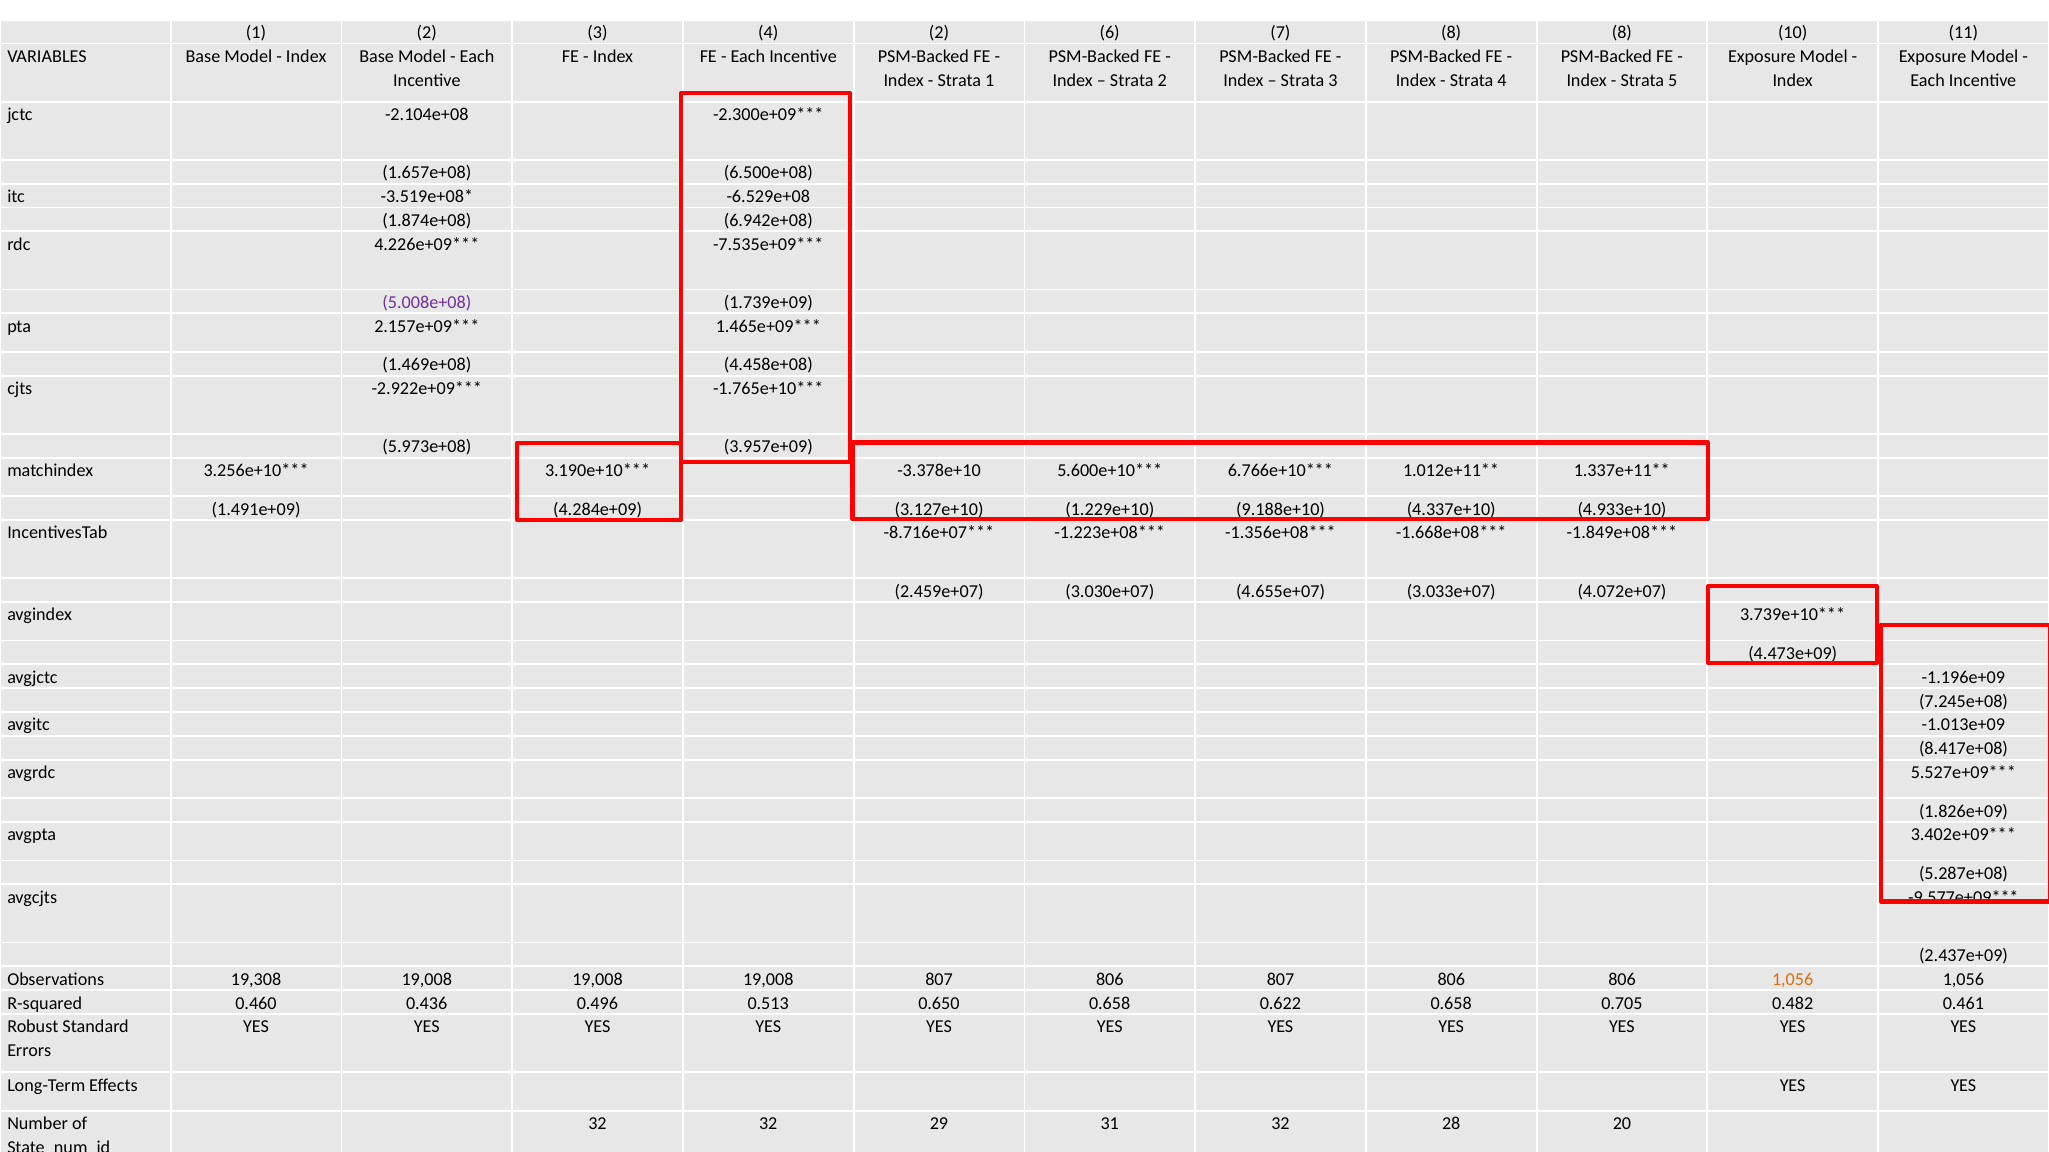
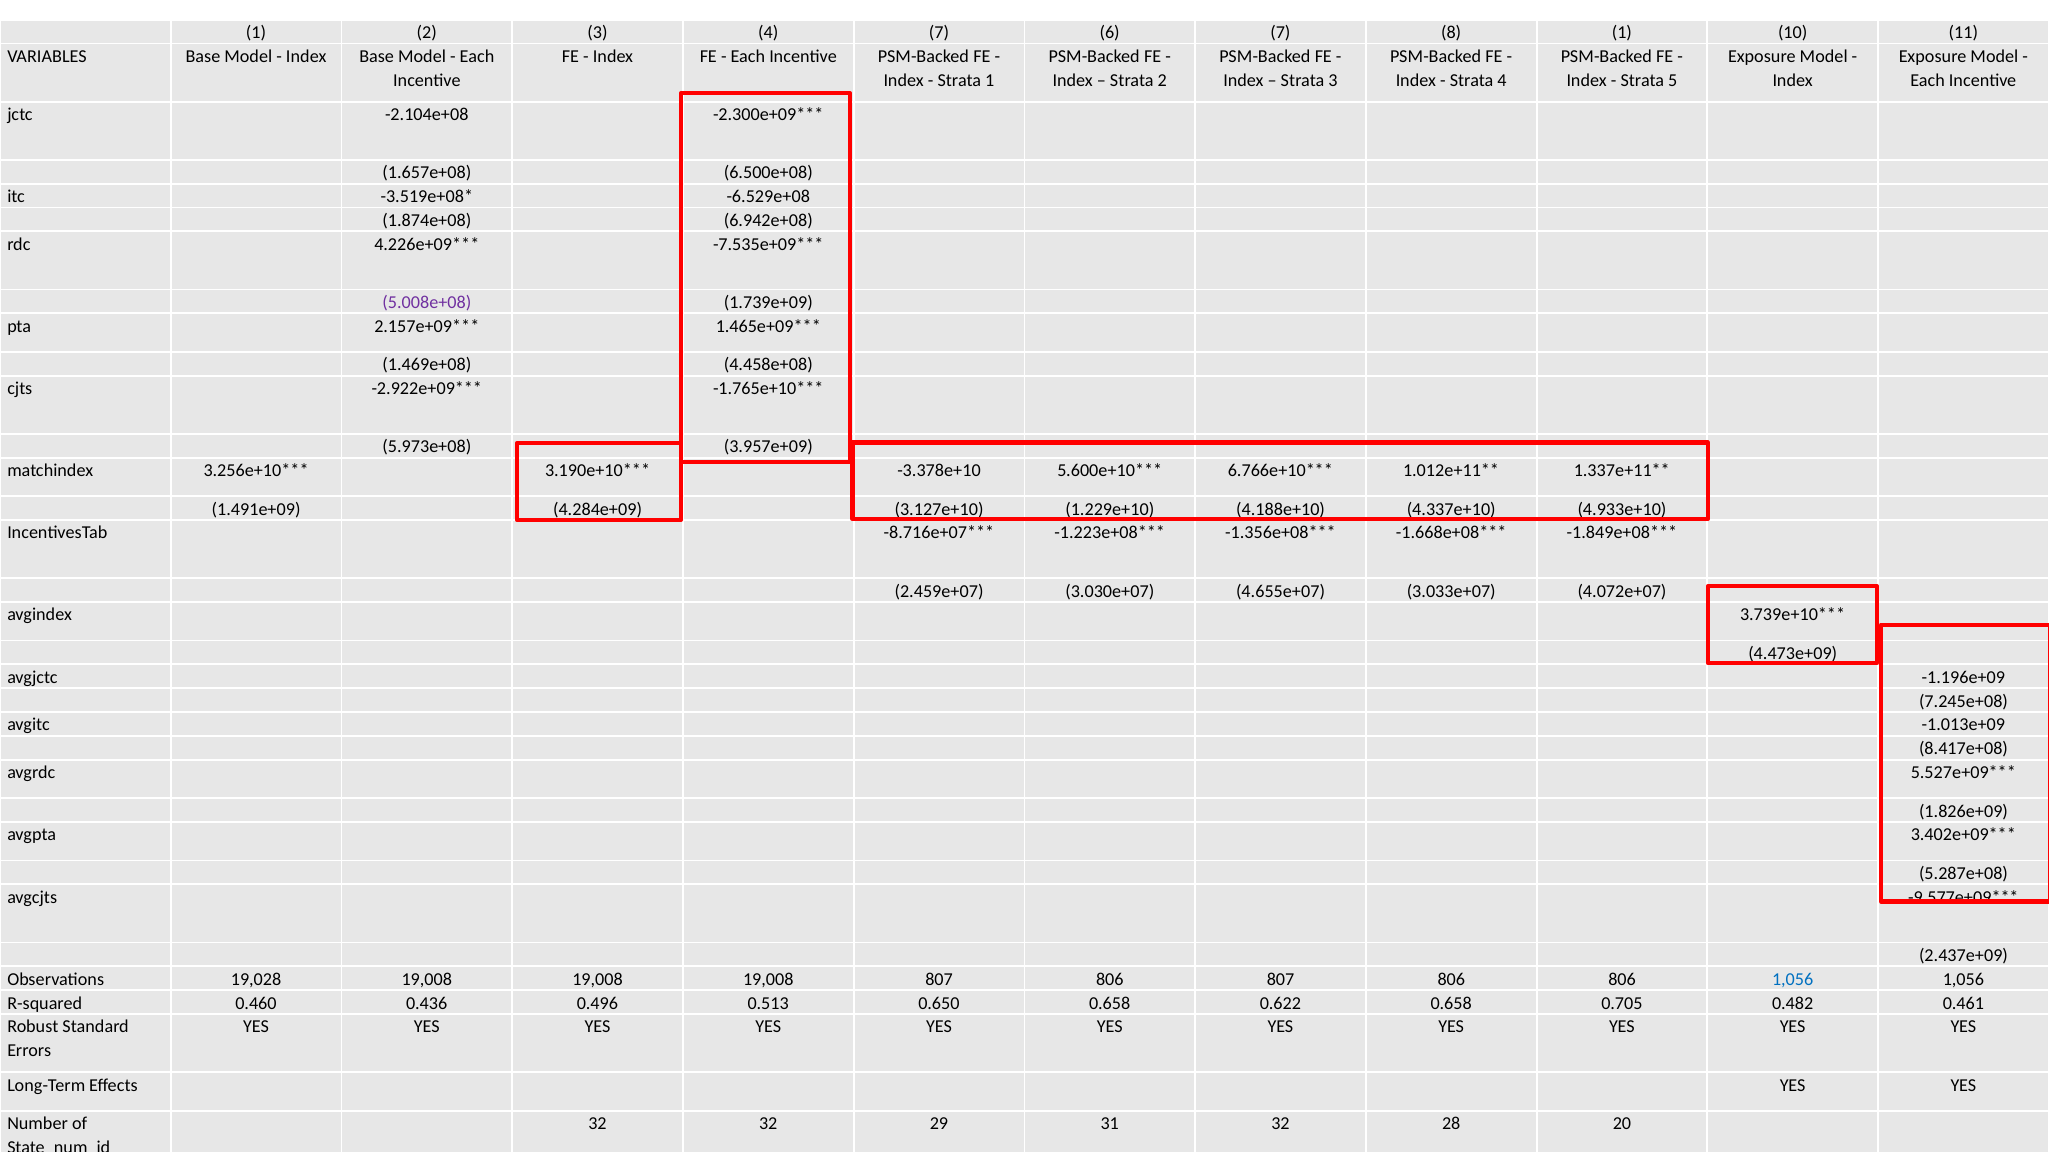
4 2: 2 -> 7
8 8: 8 -> 1
9.188e+10: 9.188e+10 -> 4.188e+10
19,308: 19,308 -> 19,028
1,056 at (1793, 980) colour: orange -> blue
